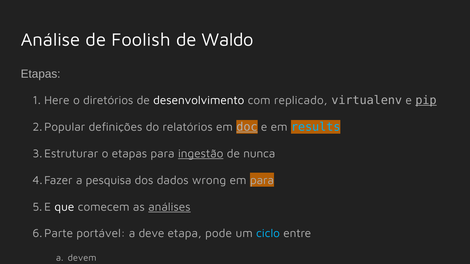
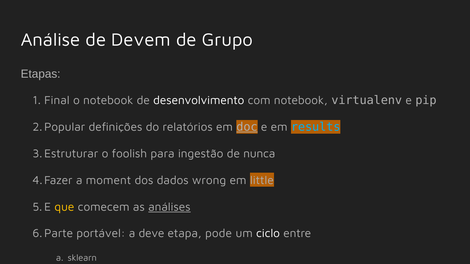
Foolish: Foolish -> Devem
Waldo: Waldo -> Grupo
Here: Here -> Final
o diretórios: diretórios -> notebook
com replicado: replicado -> notebook
pip underline: present -> none
o etapas: etapas -> foolish
ingestão underline: present -> none
pesquisa: pesquisa -> moment
em para: para -> little
que colour: white -> yellow
ciclo colour: light blue -> white
devem: devem -> sklearn
